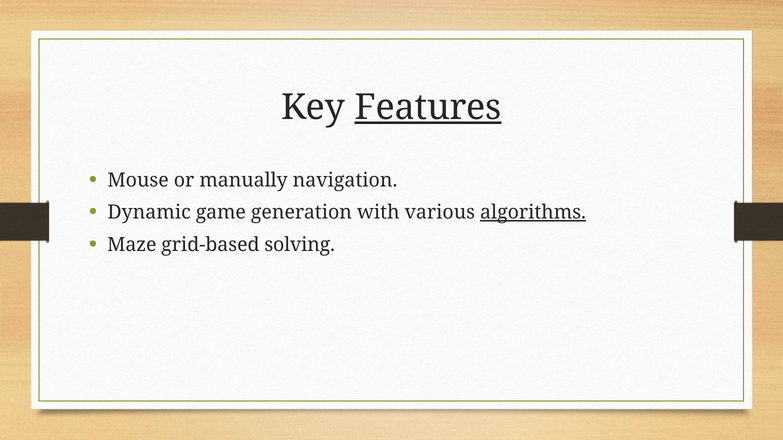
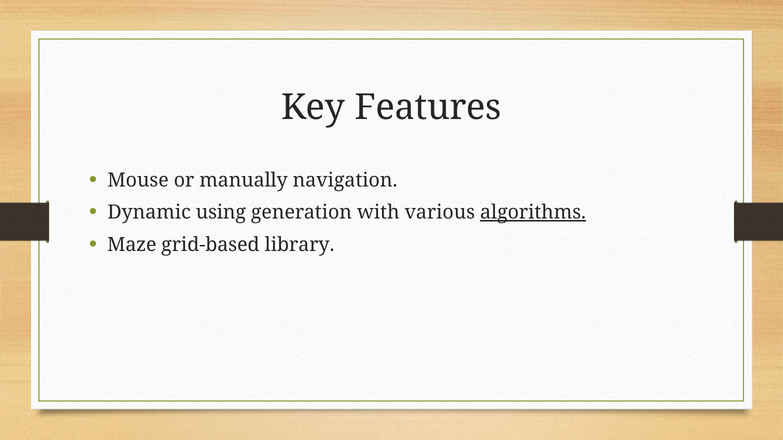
Features underline: present -> none
game: game -> using
solving: solving -> library
